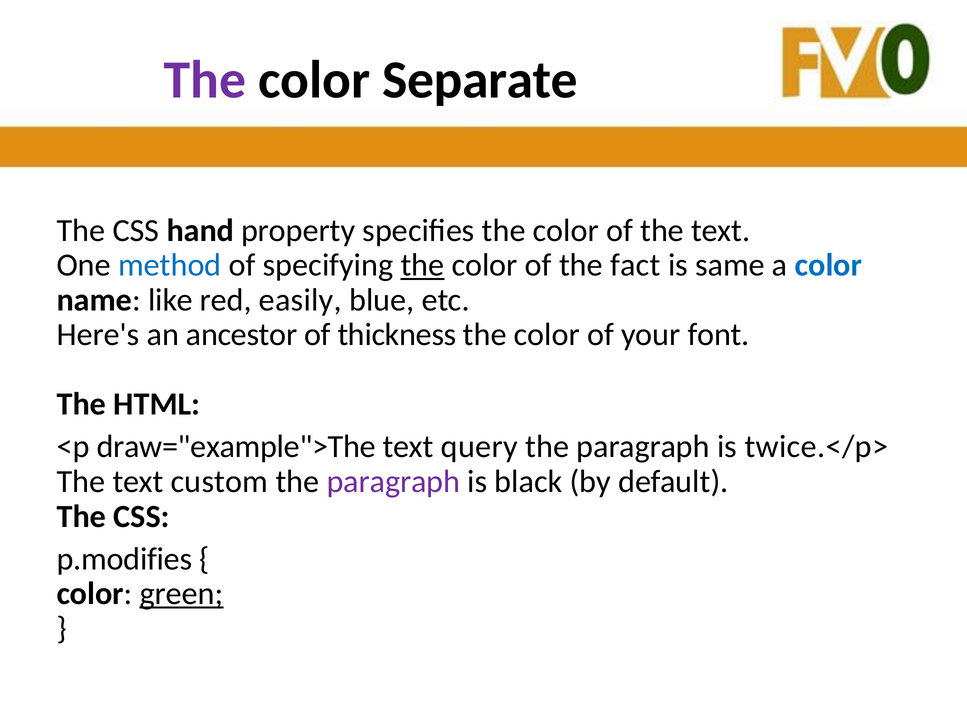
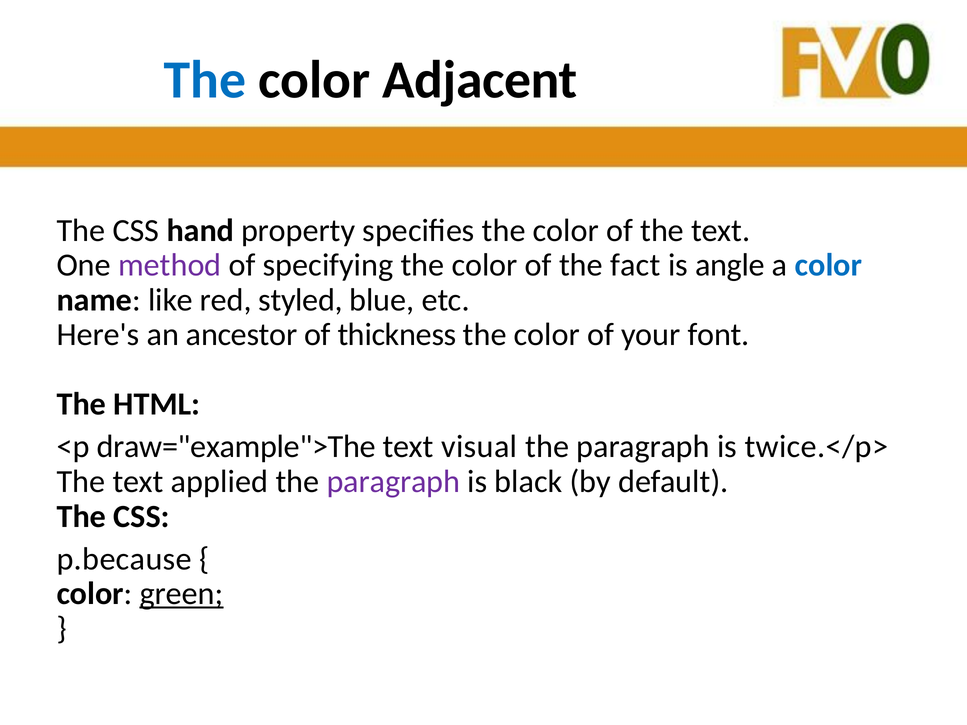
The at (205, 80) colour: purple -> blue
Separate: Separate -> Adjacent
method colour: blue -> purple
the at (423, 265) underline: present -> none
same: same -> angle
easily: easily -> styled
query: query -> visual
custom: custom -> applied
p.modifies: p.modifies -> p.because
